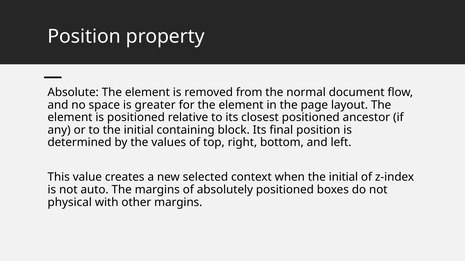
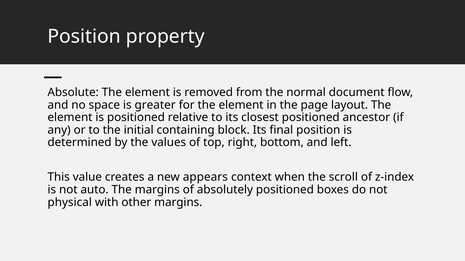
selected: selected -> appears
when the initial: initial -> scroll
